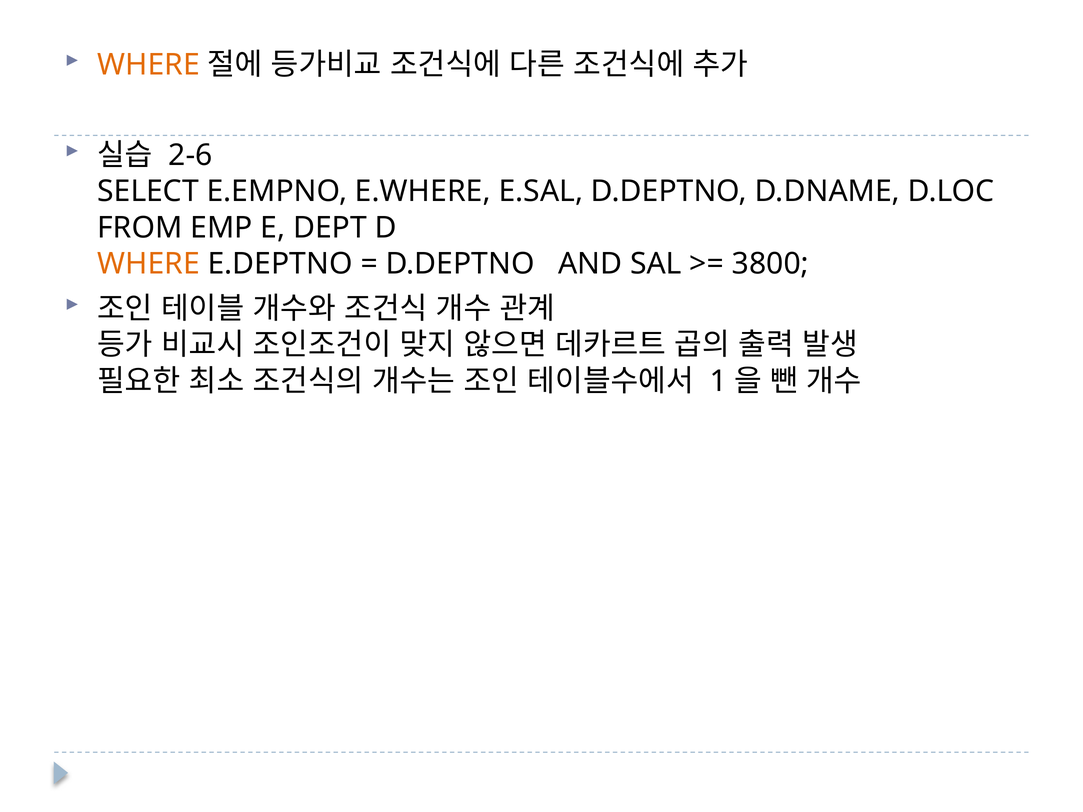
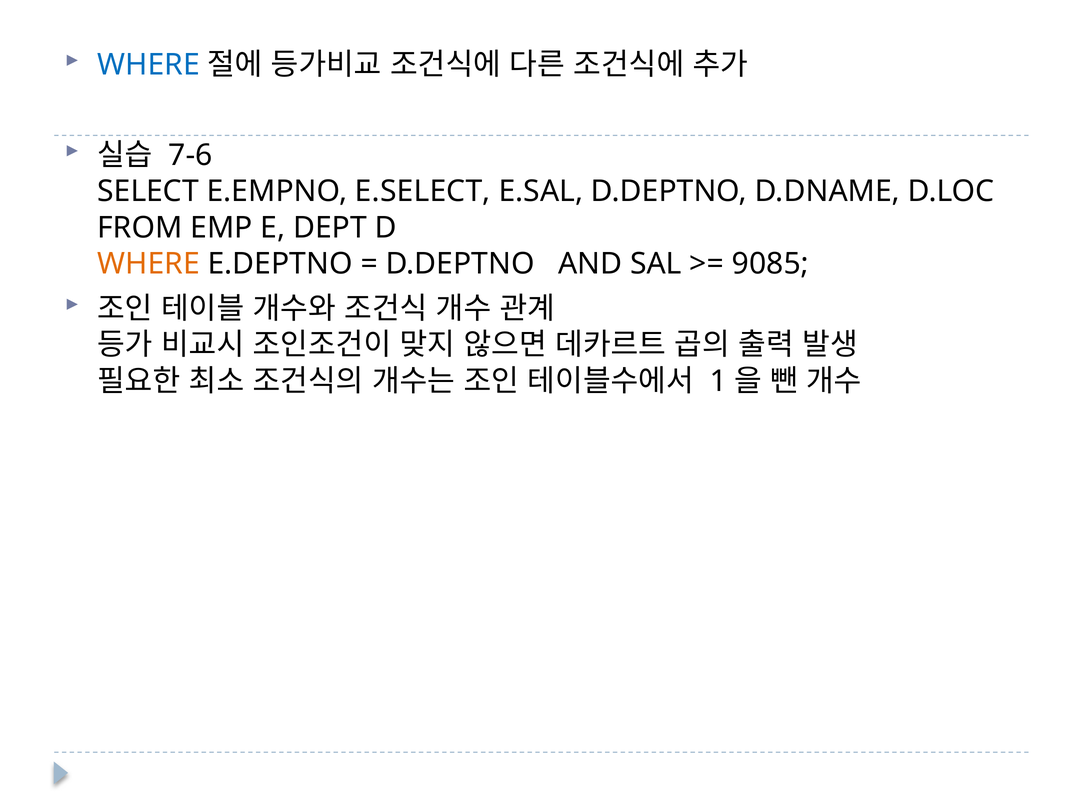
WHERE at (149, 65) colour: orange -> blue
2-6: 2-6 -> 7-6
E.WHERE: E.WHERE -> E.SELECT
3800: 3800 -> 9085
